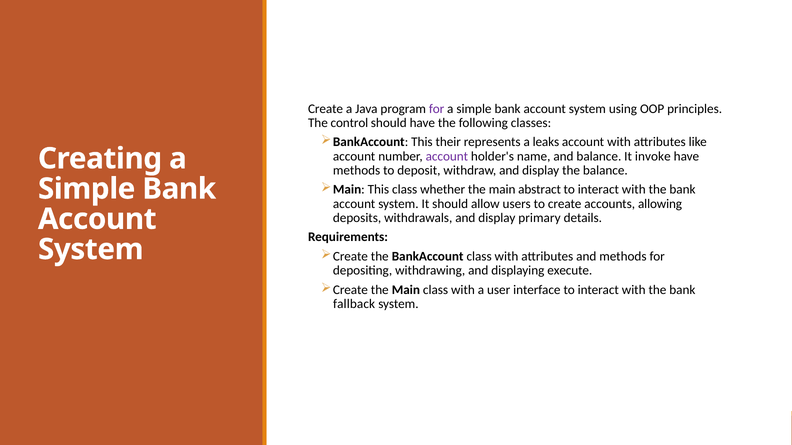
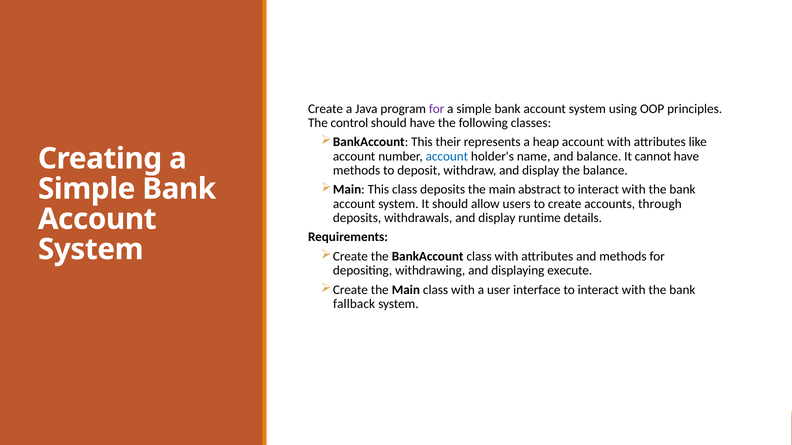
leaks: leaks -> heap
account at (447, 156) colour: purple -> blue
invoke: invoke -> cannot
class whether: whether -> deposits
allowing: allowing -> through
primary: primary -> runtime
